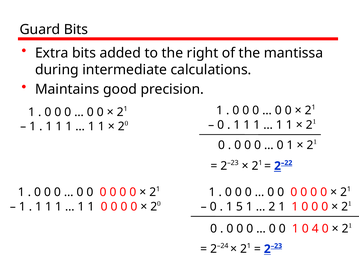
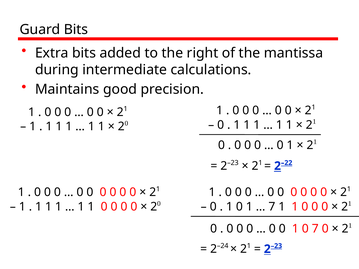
5 at (239, 207): 5 -> 0
2 at (272, 207): 2 -> 7
0 4: 4 -> 7
